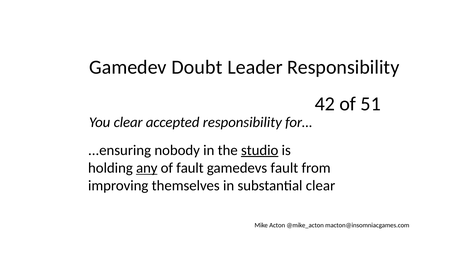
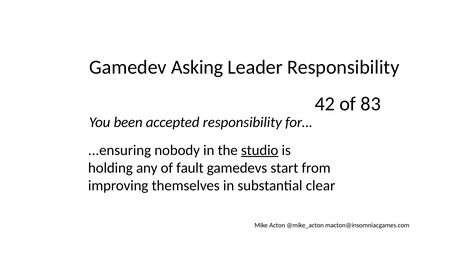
Doubt: Doubt -> Asking
51: 51 -> 83
You clear: clear -> been
any underline: present -> none
gamedevs fault: fault -> start
